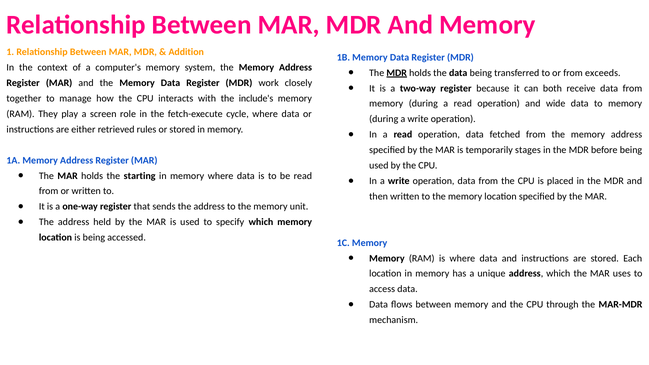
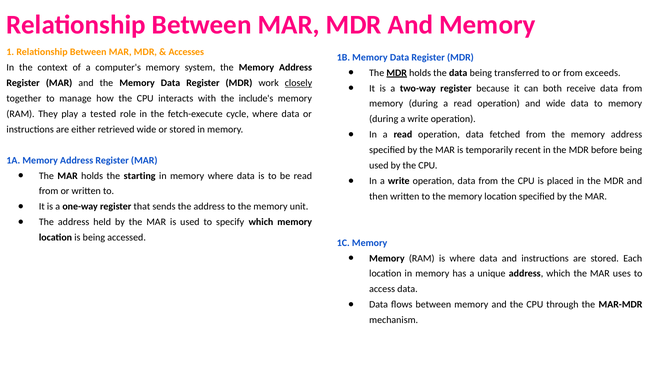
Addition: Addition -> Accesses
closely underline: none -> present
screen: screen -> tested
retrieved rules: rules -> wide
stages: stages -> recent
